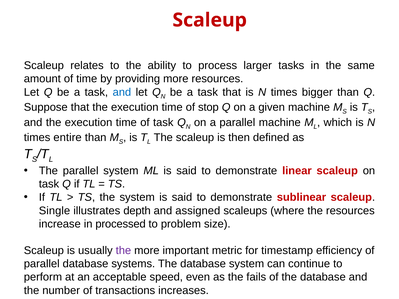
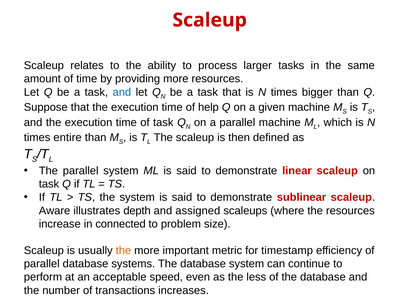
stop: stop -> help
Single: Single -> Aware
processed: processed -> connected
the at (123, 251) colour: purple -> orange
fails: fails -> less
